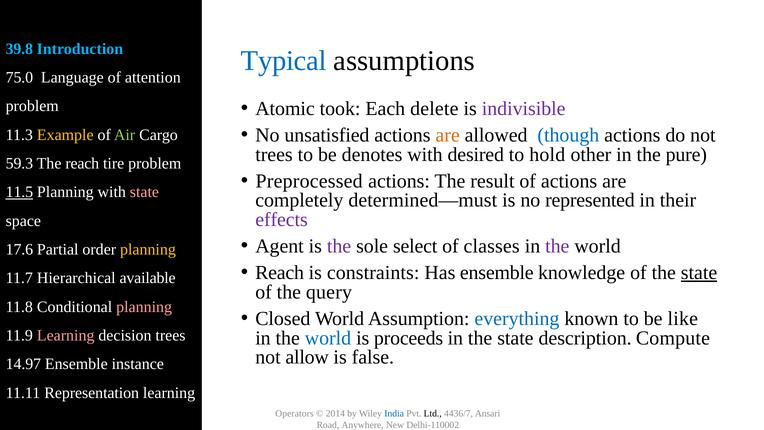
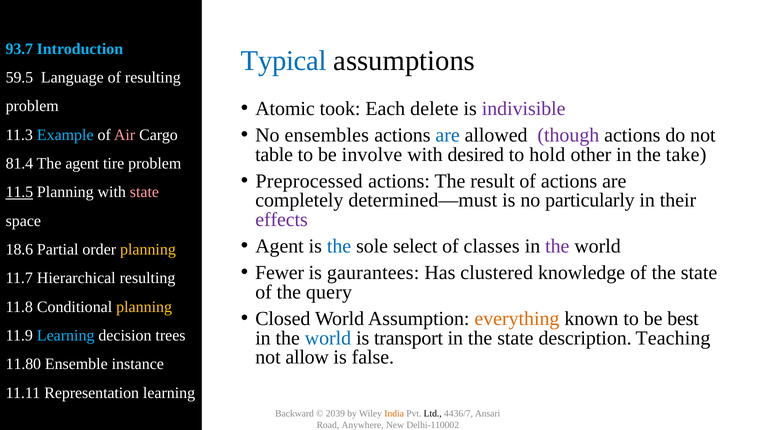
39.8: 39.8 -> 93.7
75.0: 75.0 -> 59.5
of attention: attention -> resulting
unsatisfied: unsatisfied -> ensembles
are at (448, 135) colour: orange -> blue
though colour: blue -> purple
Example colour: yellow -> light blue
Air colour: light green -> pink
trees at (274, 154): trees -> table
denotes: denotes -> involve
pure: pure -> take
59.3: 59.3 -> 81.4
The reach: reach -> agent
represented: represented -> particularly
the at (339, 246) colour: purple -> blue
17.6: 17.6 -> 18.6
Reach at (280, 273): Reach -> Fewer
constraints: constraints -> gaurantees
Has ensemble: ensemble -> clustered
state at (699, 273) underline: present -> none
Hierarchical available: available -> resulting
planning at (144, 307) colour: pink -> yellow
everything colour: blue -> orange
like: like -> best
Learning at (66, 335) colour: pink -> light blue
proceeds: proceeds -> transport
Compute: Compute -> Teaching
14.97: 14.97 -> 11.80
Operators: Operators -> Backward
2014: 2014 -> 2039
India colour: blue -> orange
